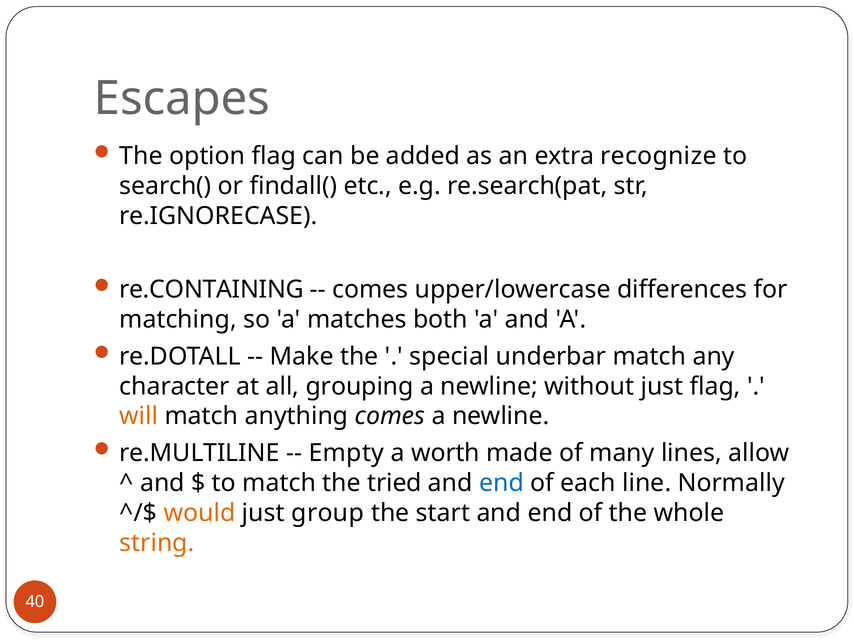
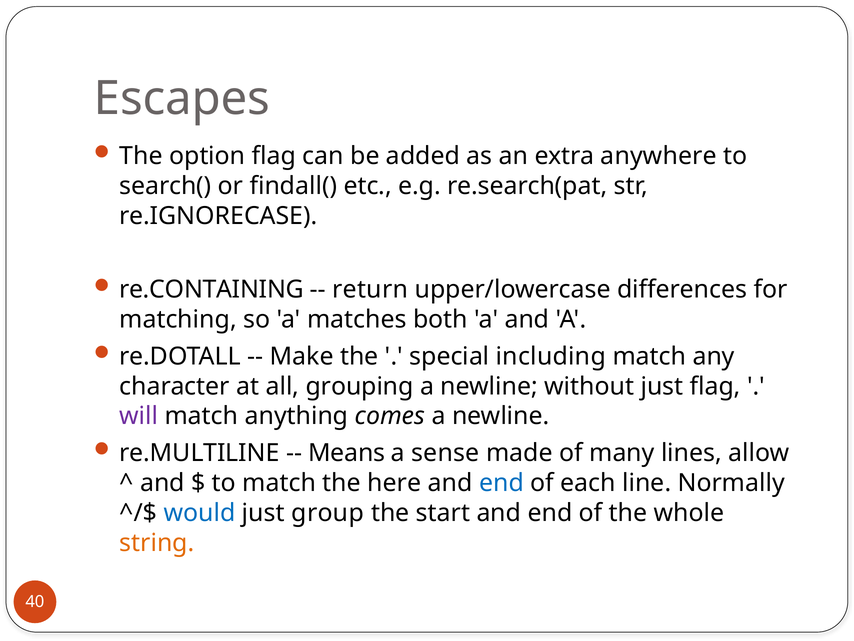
recognize: recognize -> anywhere
comes at (370, 289): comes -> return
underbar: underbar -> including
will colour: orange -> purple
Empty: Empty -> Means
worth: worth -> sense
tried: tried -> here
would colour: orange -> blue
